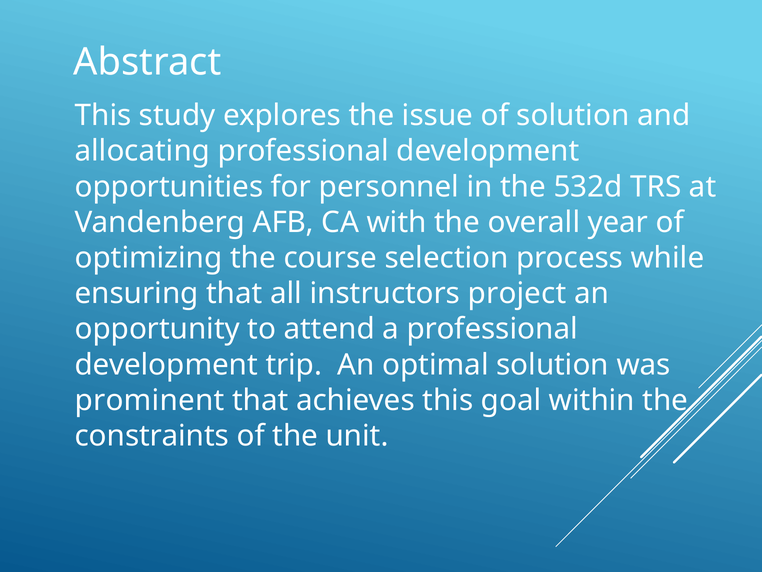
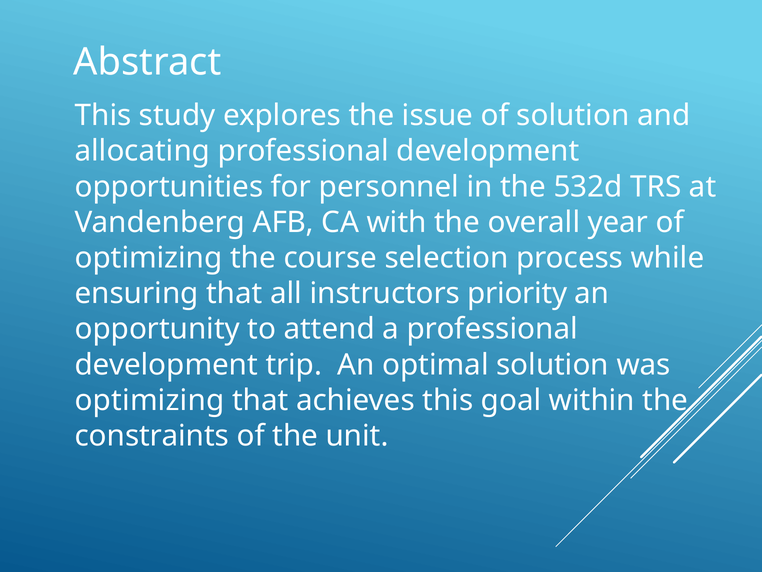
project: project -> priority
prominent at (150, 400): prominent -> optimizing
